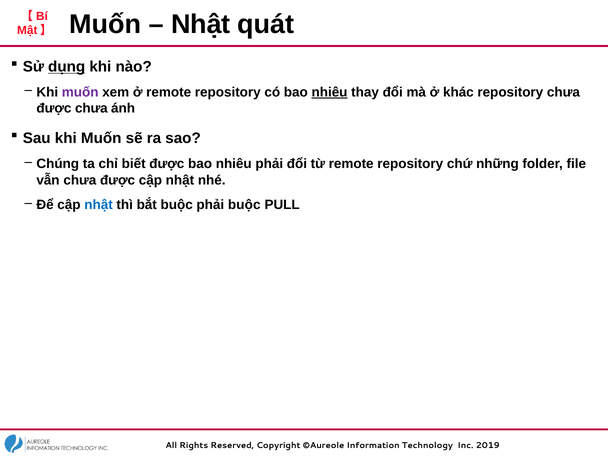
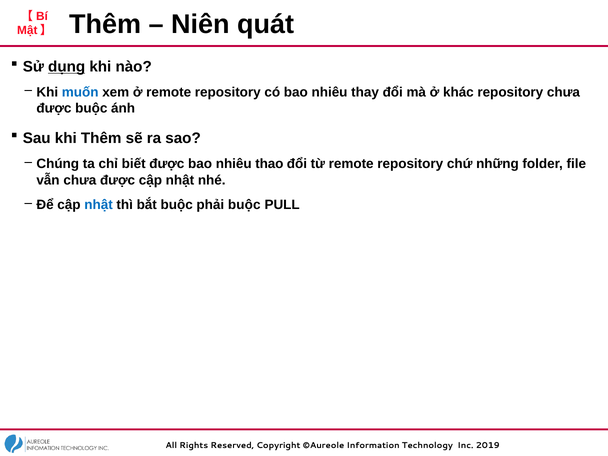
Muốn at (105, 24): Muốn -> Thêm
Nhật at (201, 24): Nhật -> Niên
muốn at (80, 92) colour: purple -> blue
nhiêu at (330, 92) underline: present -> none
được chưa: chưa -> buộc
Sau khi Muốn: Muốn -> Thêm
nhiêu phải: phải -> thao
